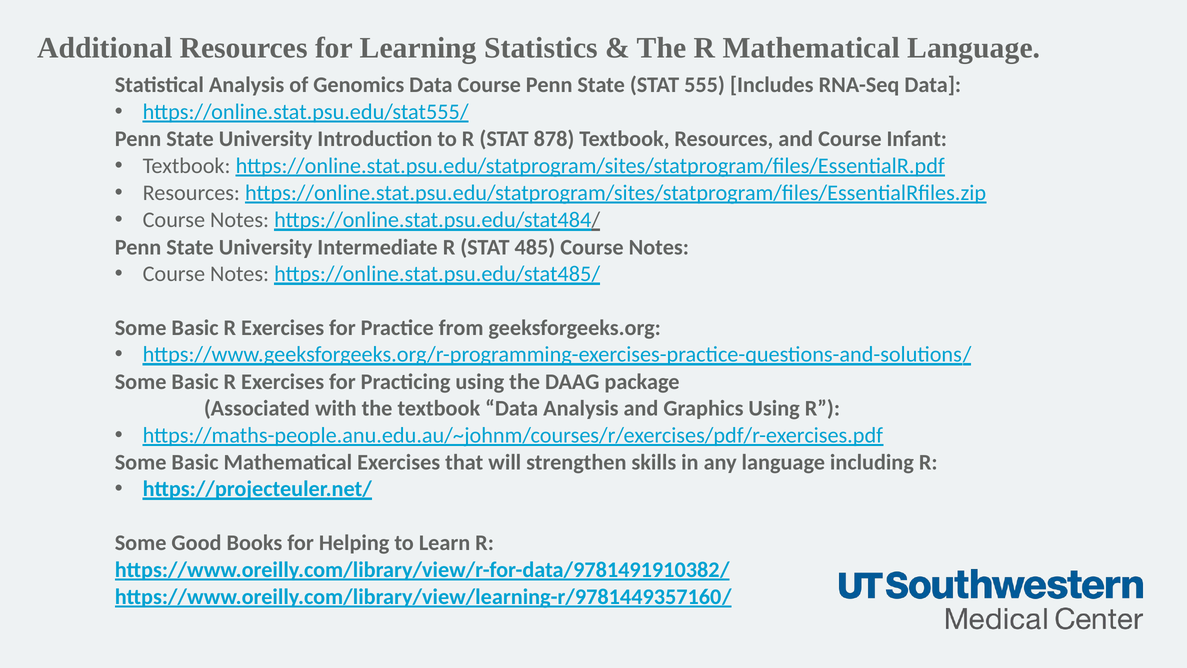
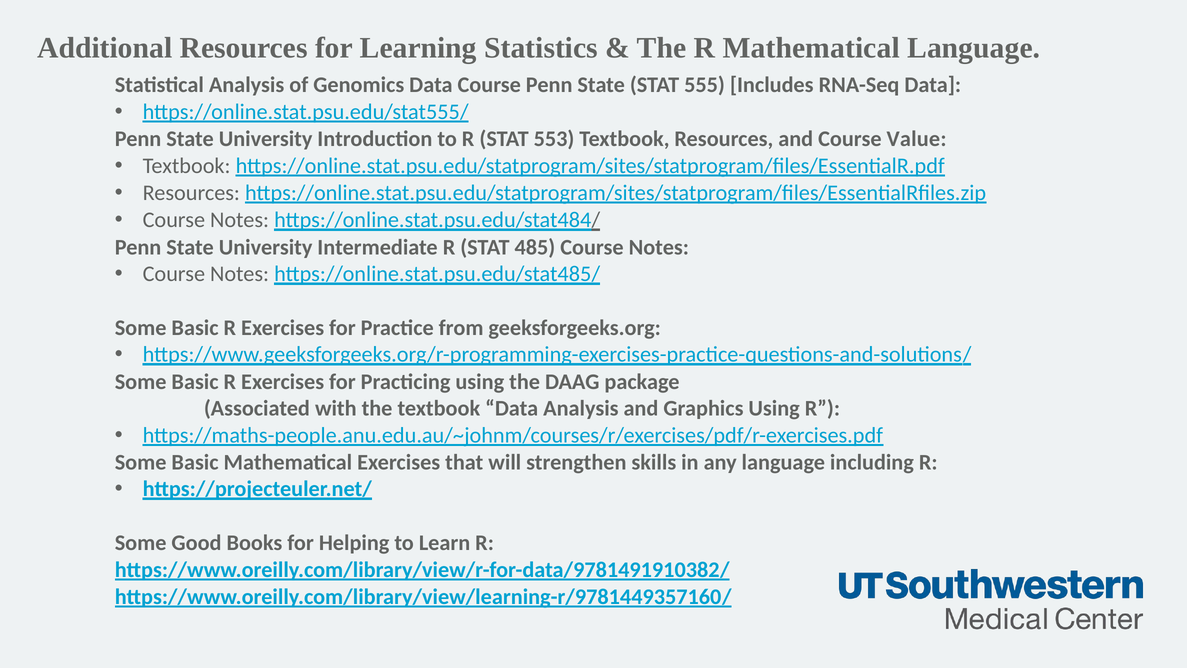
878: 878 -> 553
Infant: Infant -> Value
